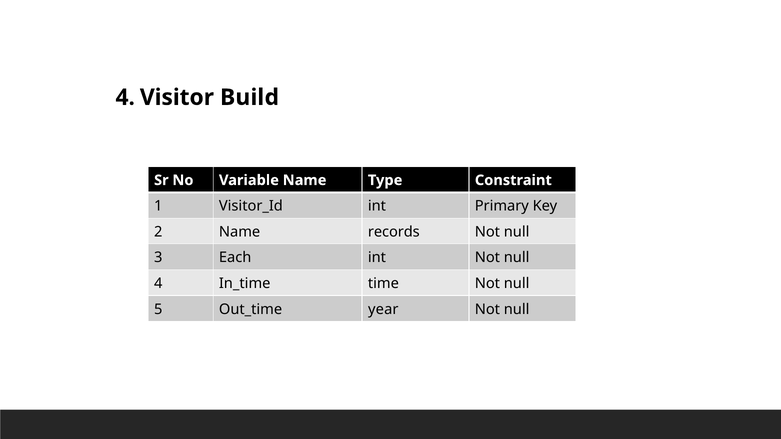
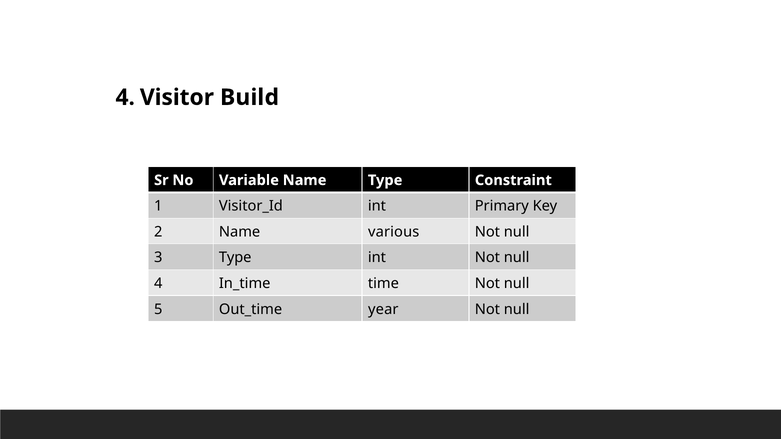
records: records -> various
3 Each: Each -> Type
